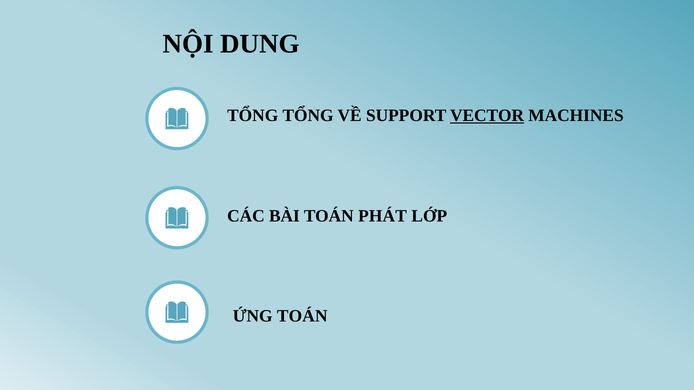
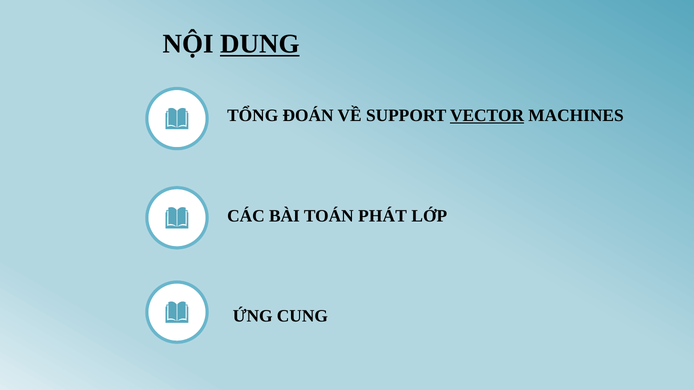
DUNG underline: none -> present
TỔNG TỔNG: TỔNG -> ĐOÁN
ỨNG TOÁN: TOÁN -> CUNG
